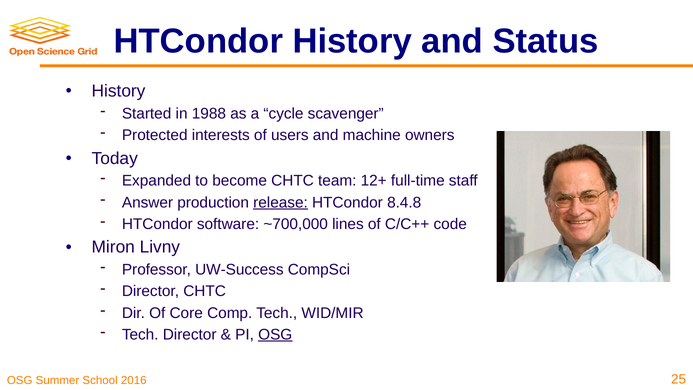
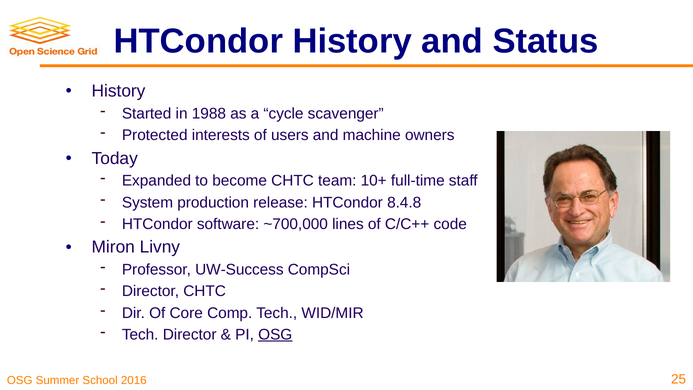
12+: 12+ -> 10+
Answer: Answer -> System
release underline: present -> none
